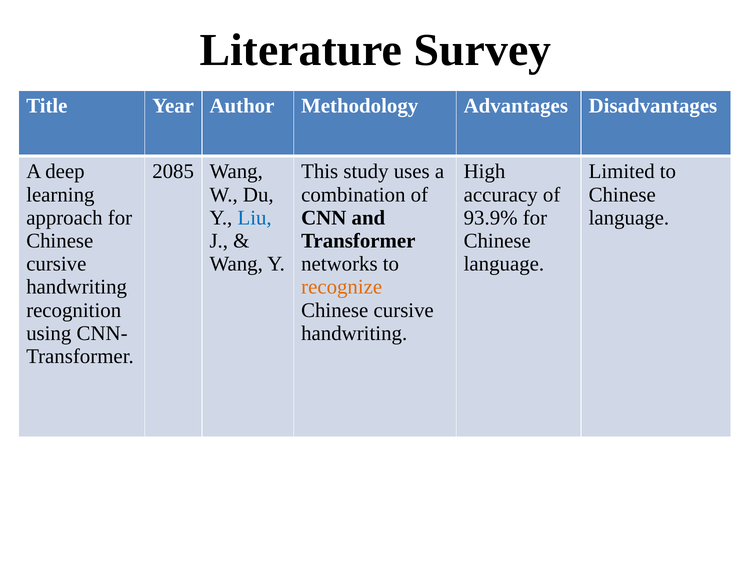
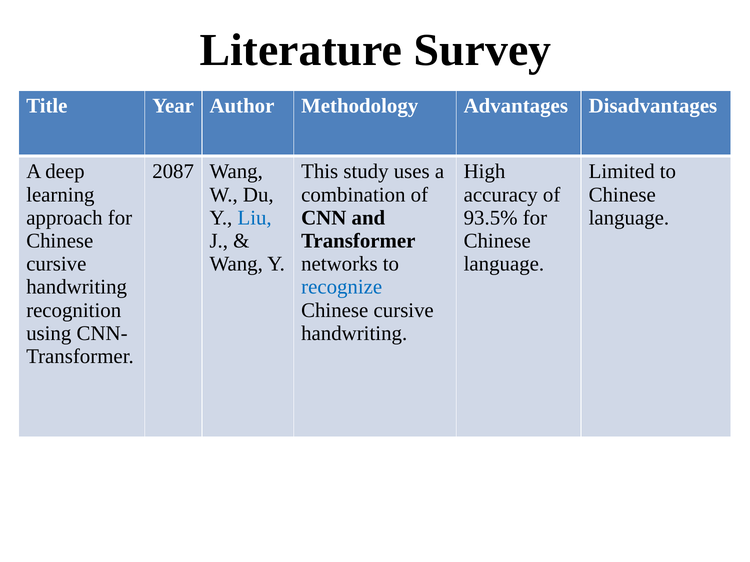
2085: 2085 -> 2087
93.9%: 93.9% -> 93.5%
recognize colour: orange -> blue
